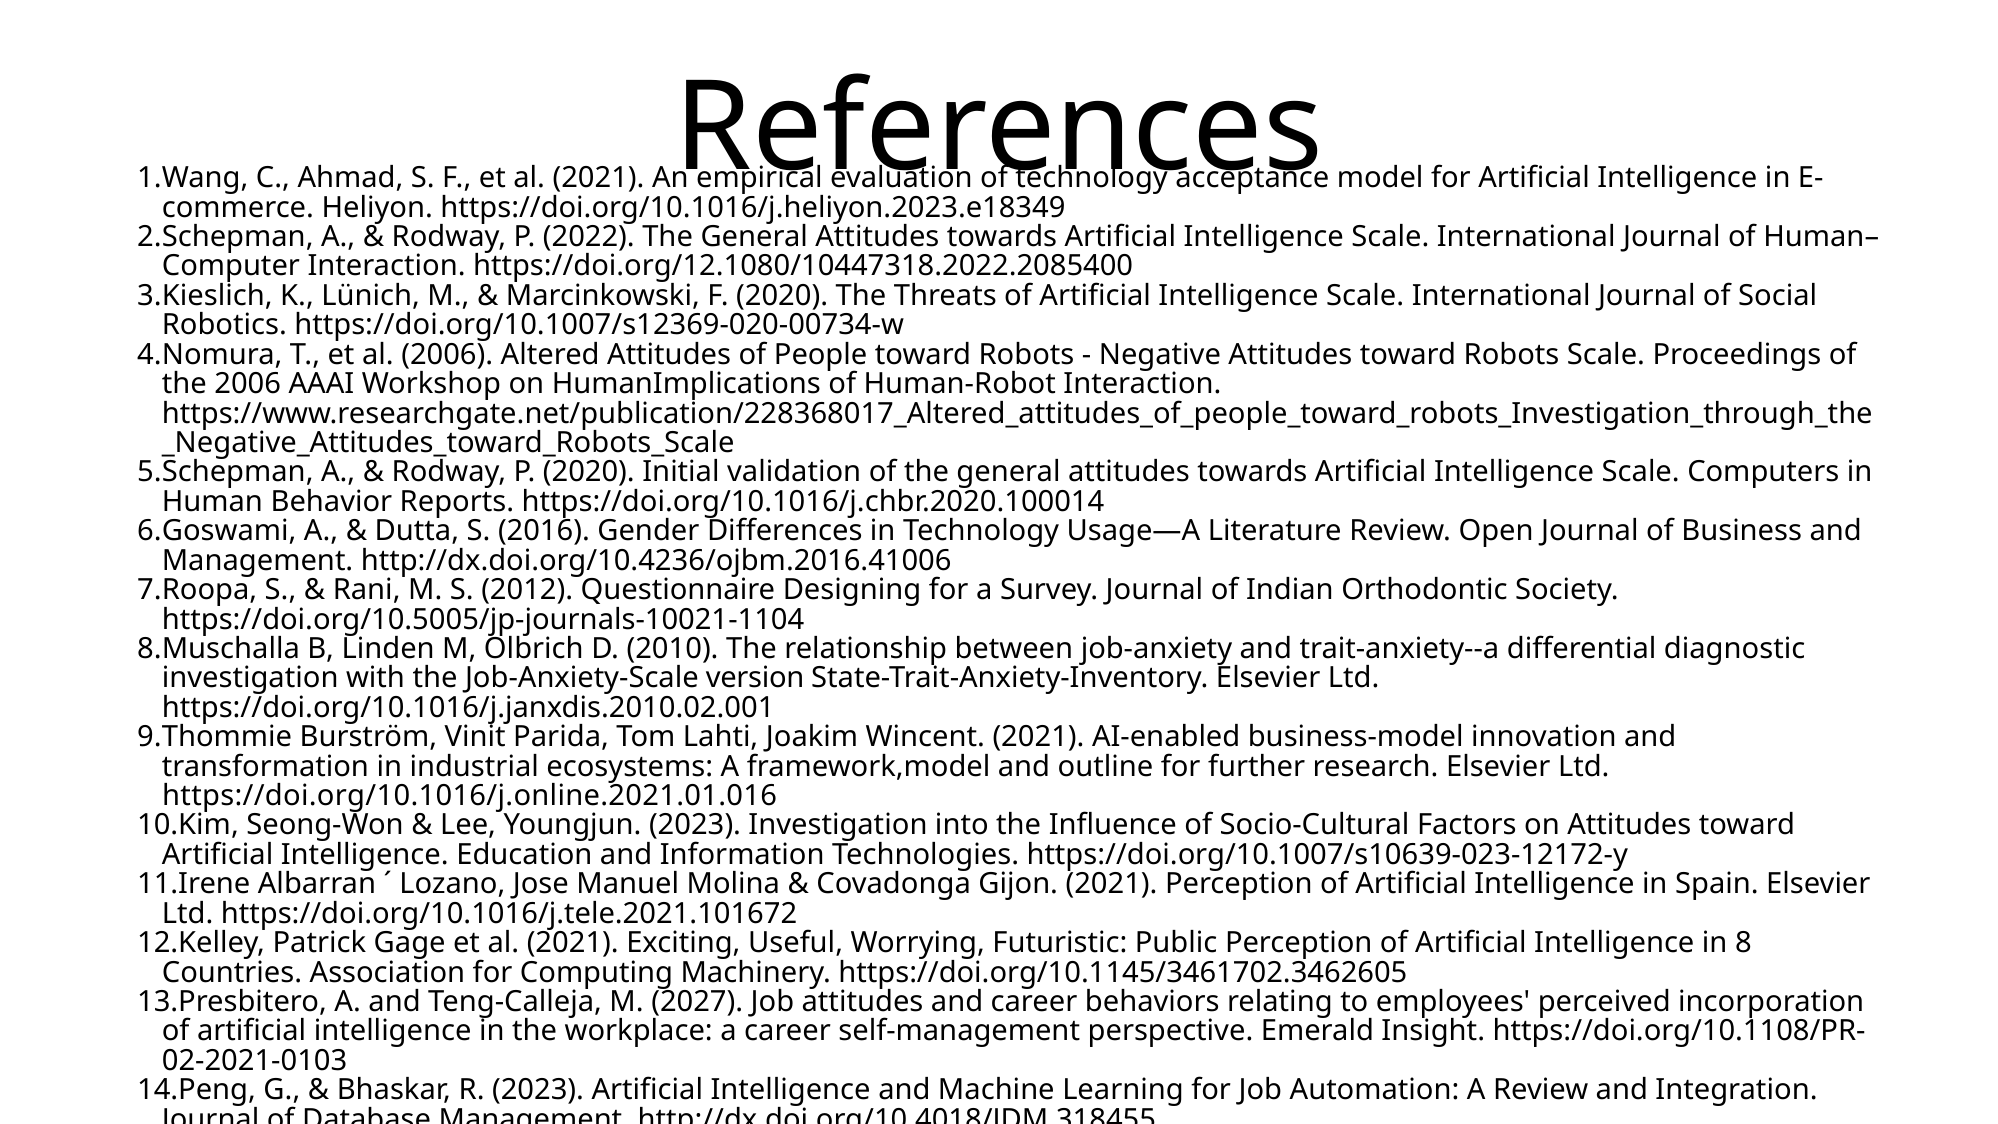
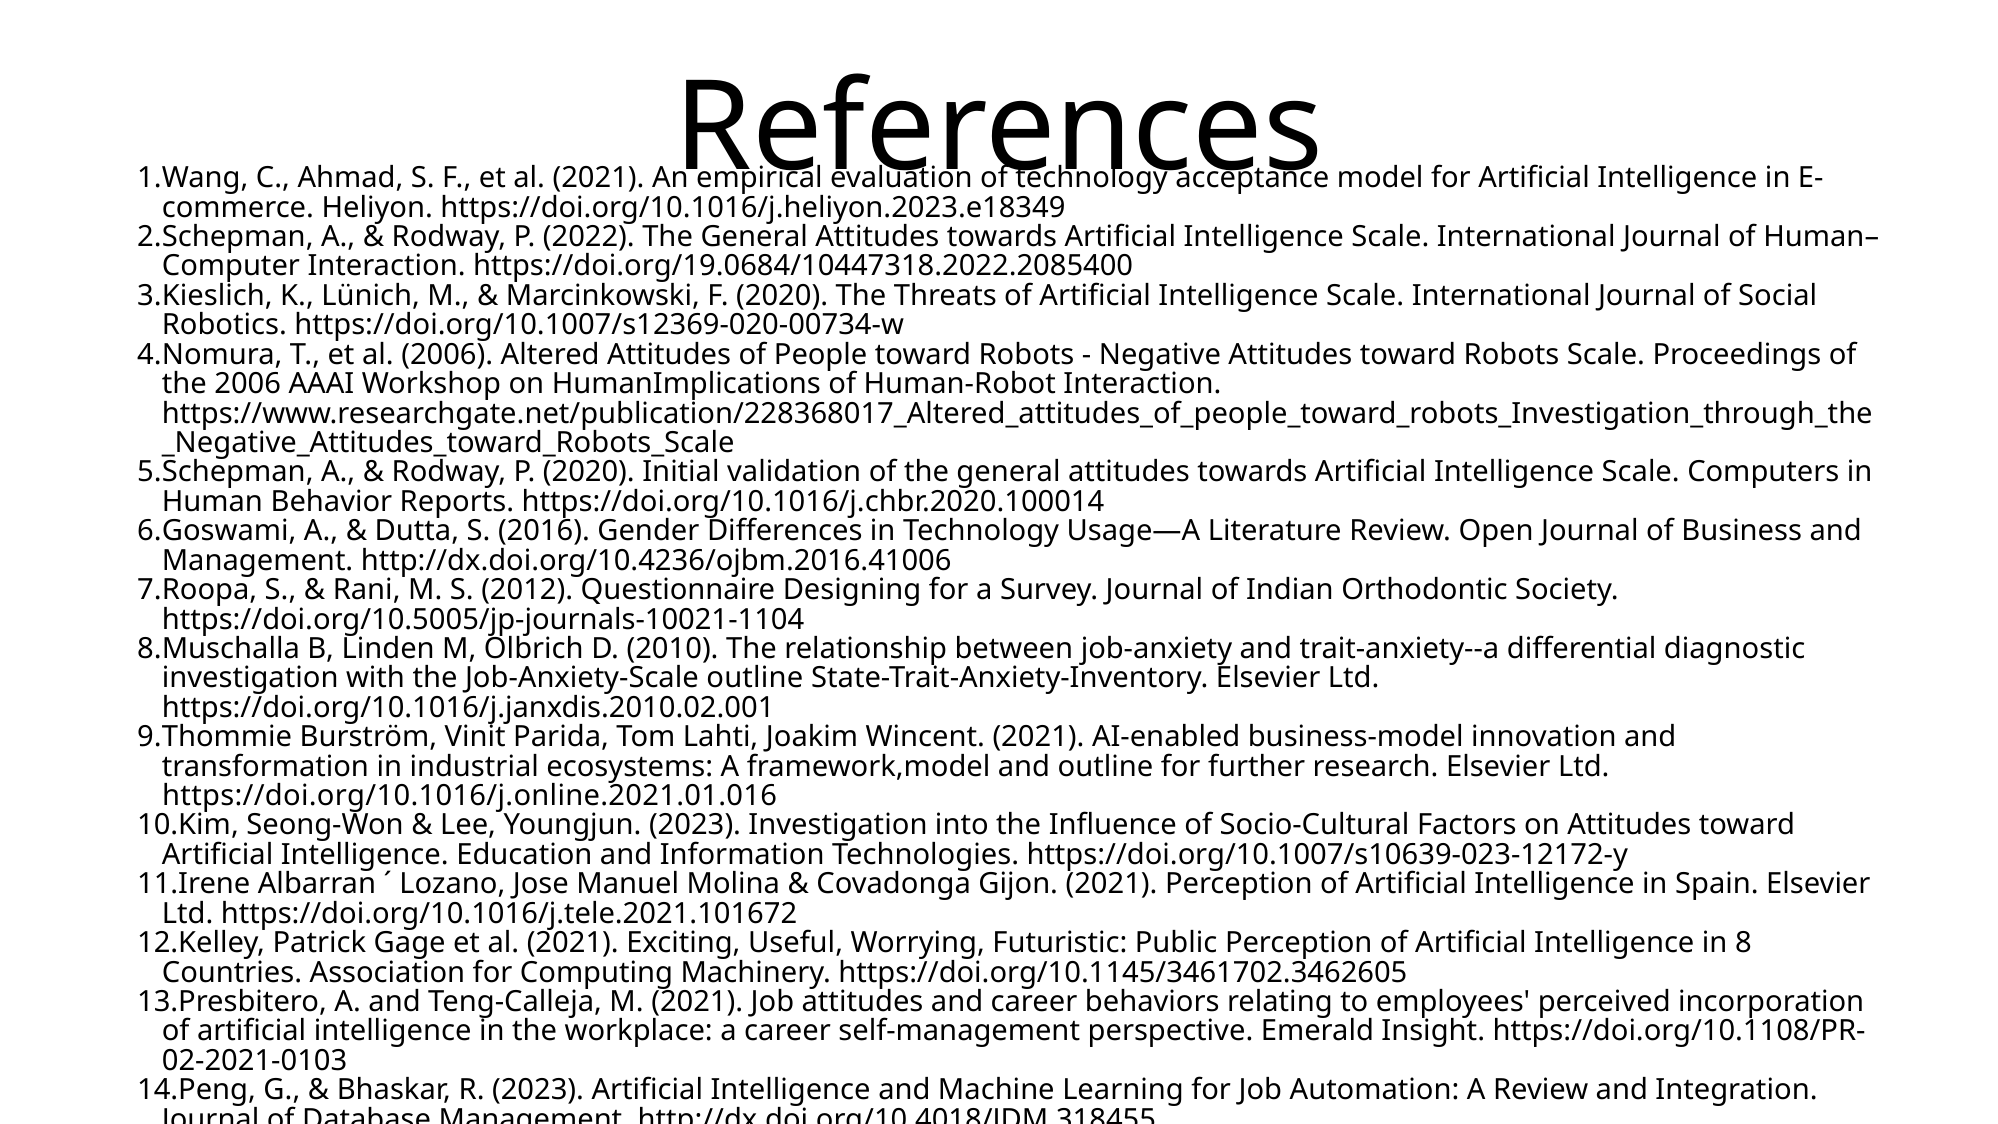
https://doi.org/12.1080/10447318.2022.2085400: https://doi.org/12.1080/10447318.2022.2085400 -> https://doi.org/19.0684/10447318.2022.2085400
Job-Anxiety-Scale version: version -> outline
M 2027: 2027 -> 2021
